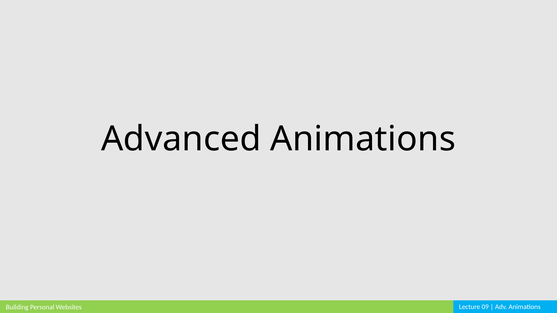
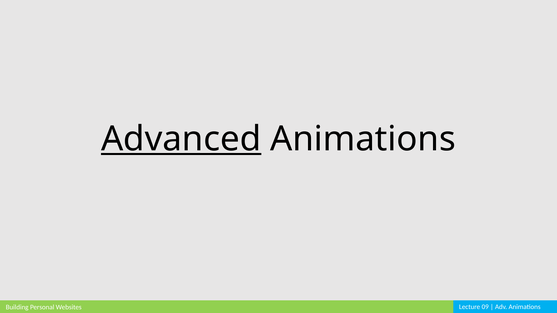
Advanced underline: none -> present
